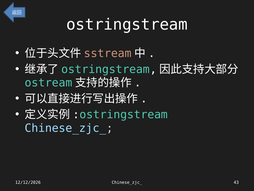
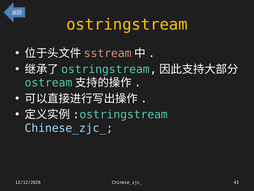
ostringstream colour: white -> yellow
